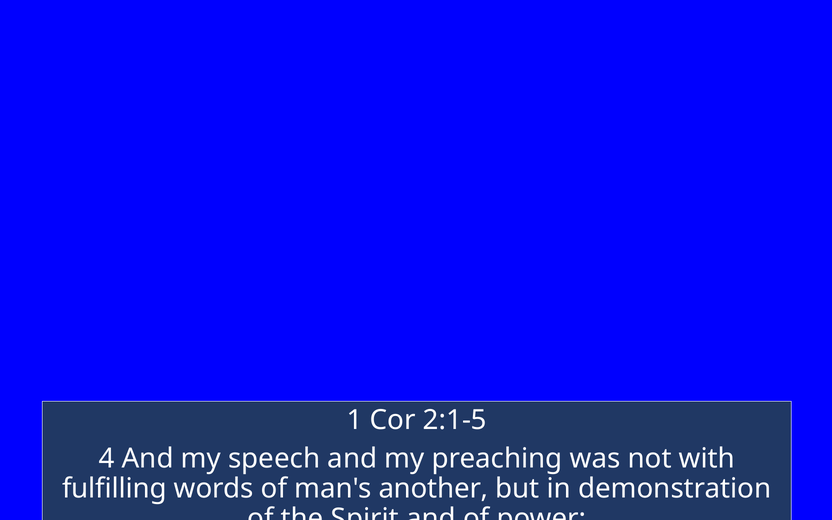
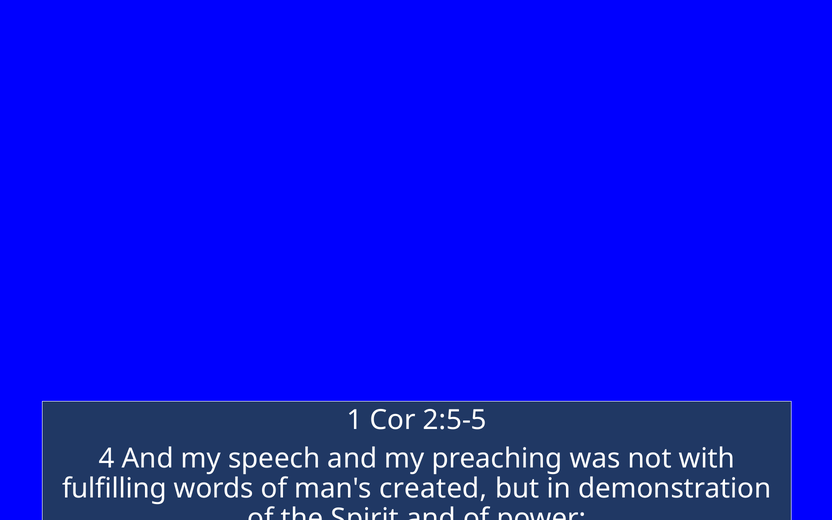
2:1-5: 2:1-5 -> 2:5-5
another: another -> created
